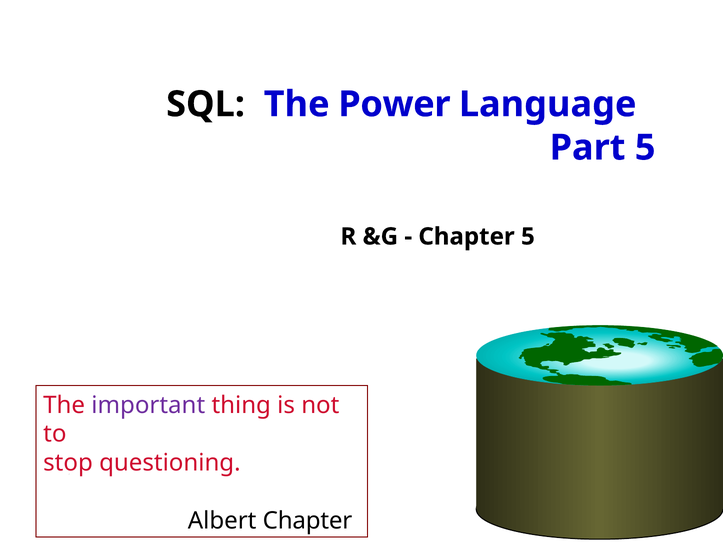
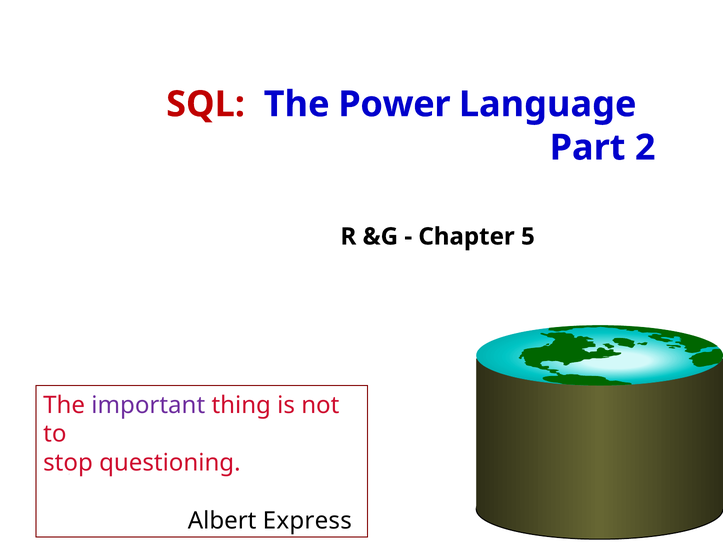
SQL colour: black -> red
Part 5: 5 -> 2
Albert Chapter: Chapter -> Express
